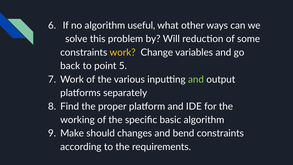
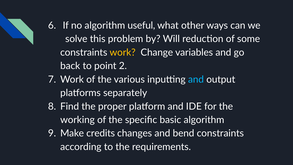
5: 5 -> 2
and at (196, 79) colour: light green -> light blue
should: should -> credits
